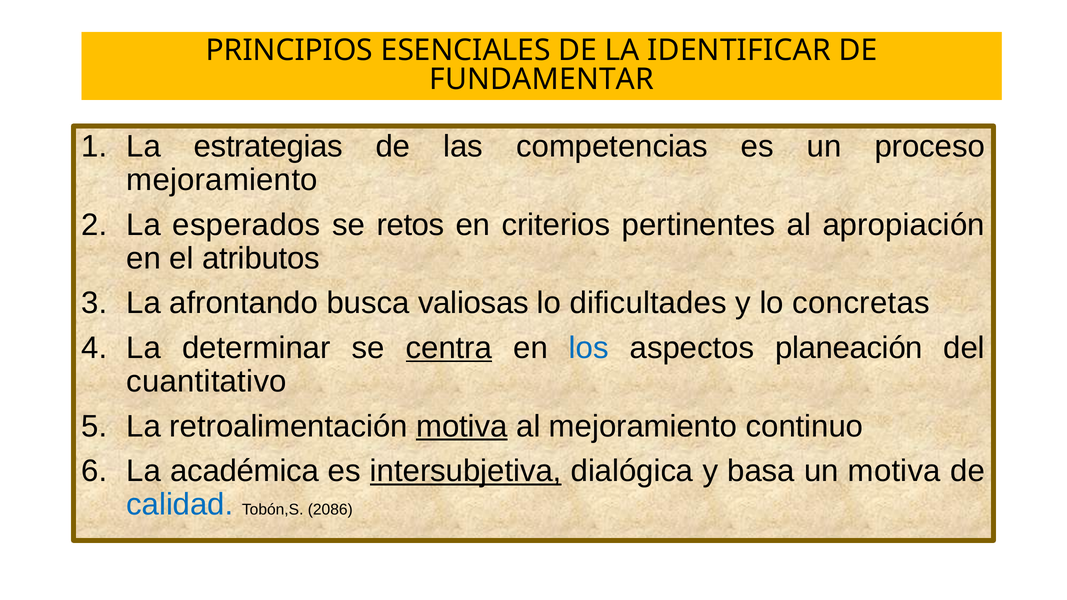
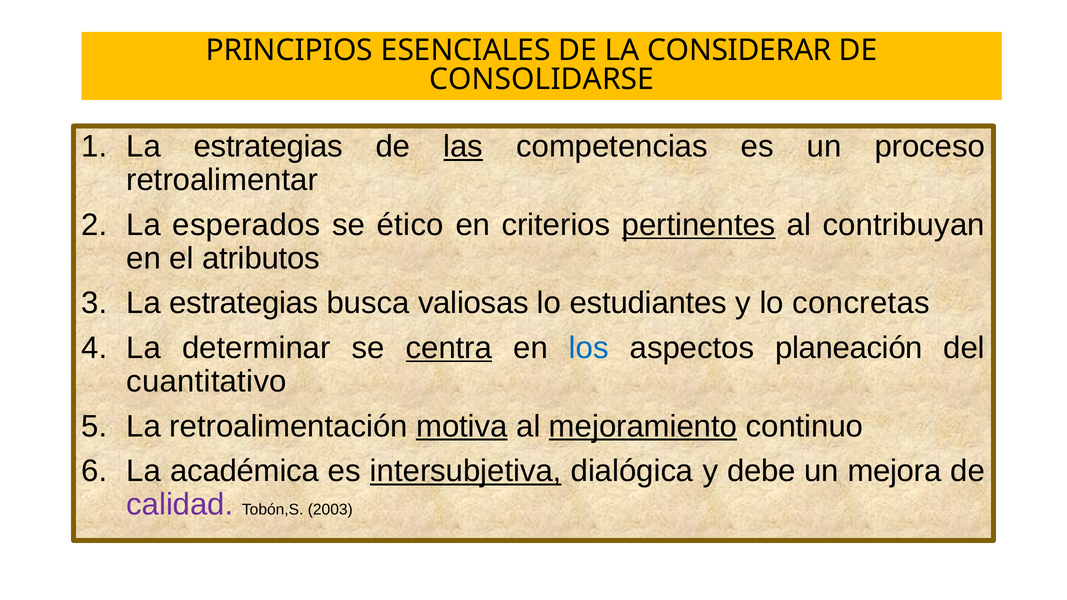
IDENTIFICAR: IDENTIFICAR -> CONSIDERAR
FUNDAMENTAR: FUNDAMENTAR -> CONSOLIDARSE
las underline: none -> present
mejoramiento at (222, 180): mejoramiento -> retroalimentar
retos: retos -> ético
pertinentes underline: none -> present
apropiación: apropiación -> contribuyan
afrontando at (244, 303): afrontando -> estrategias
dificultades: dificultades -> estudiantes
mejoramiento at (643, 426) underline: none -> present
basa: basa -> debe
un motiva: motiva -> mejora
calidad colour: blue -> purple
2086: 2086 -> 2003
